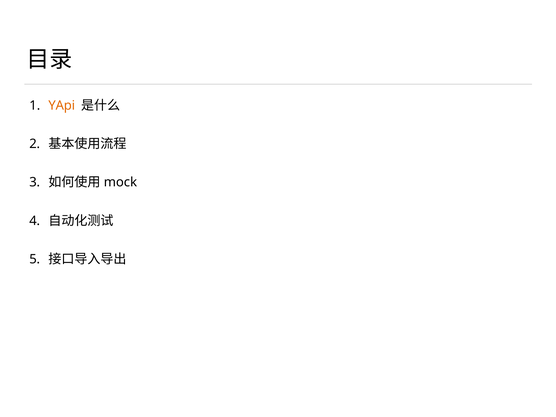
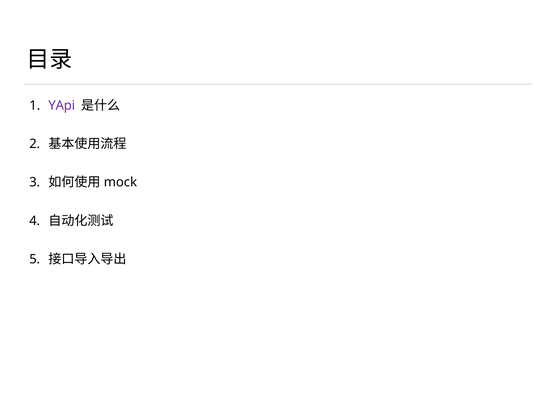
YApi colour: orange -> purple
